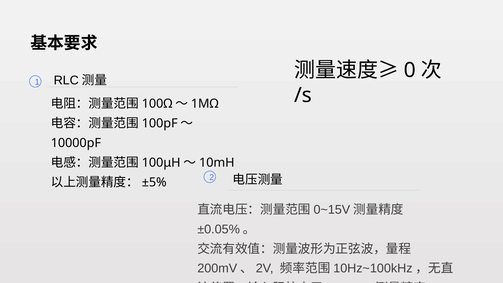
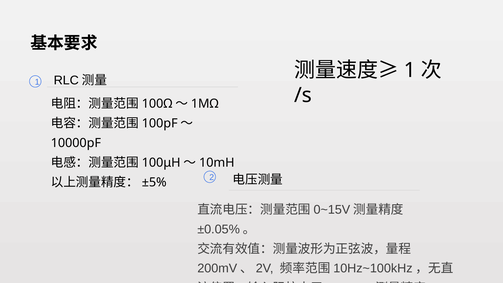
0 at (410, 70): 0 -> 1
